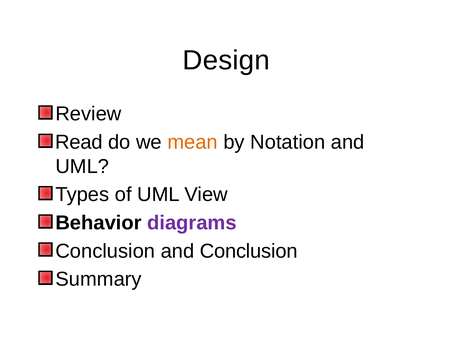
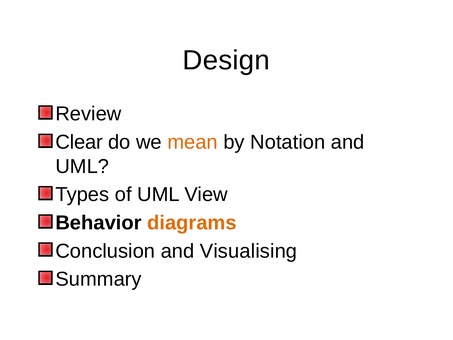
Read: Read -> Clear
diagrams colour: purple -> orange
and Conclusion: Conclusion -> Visualising
